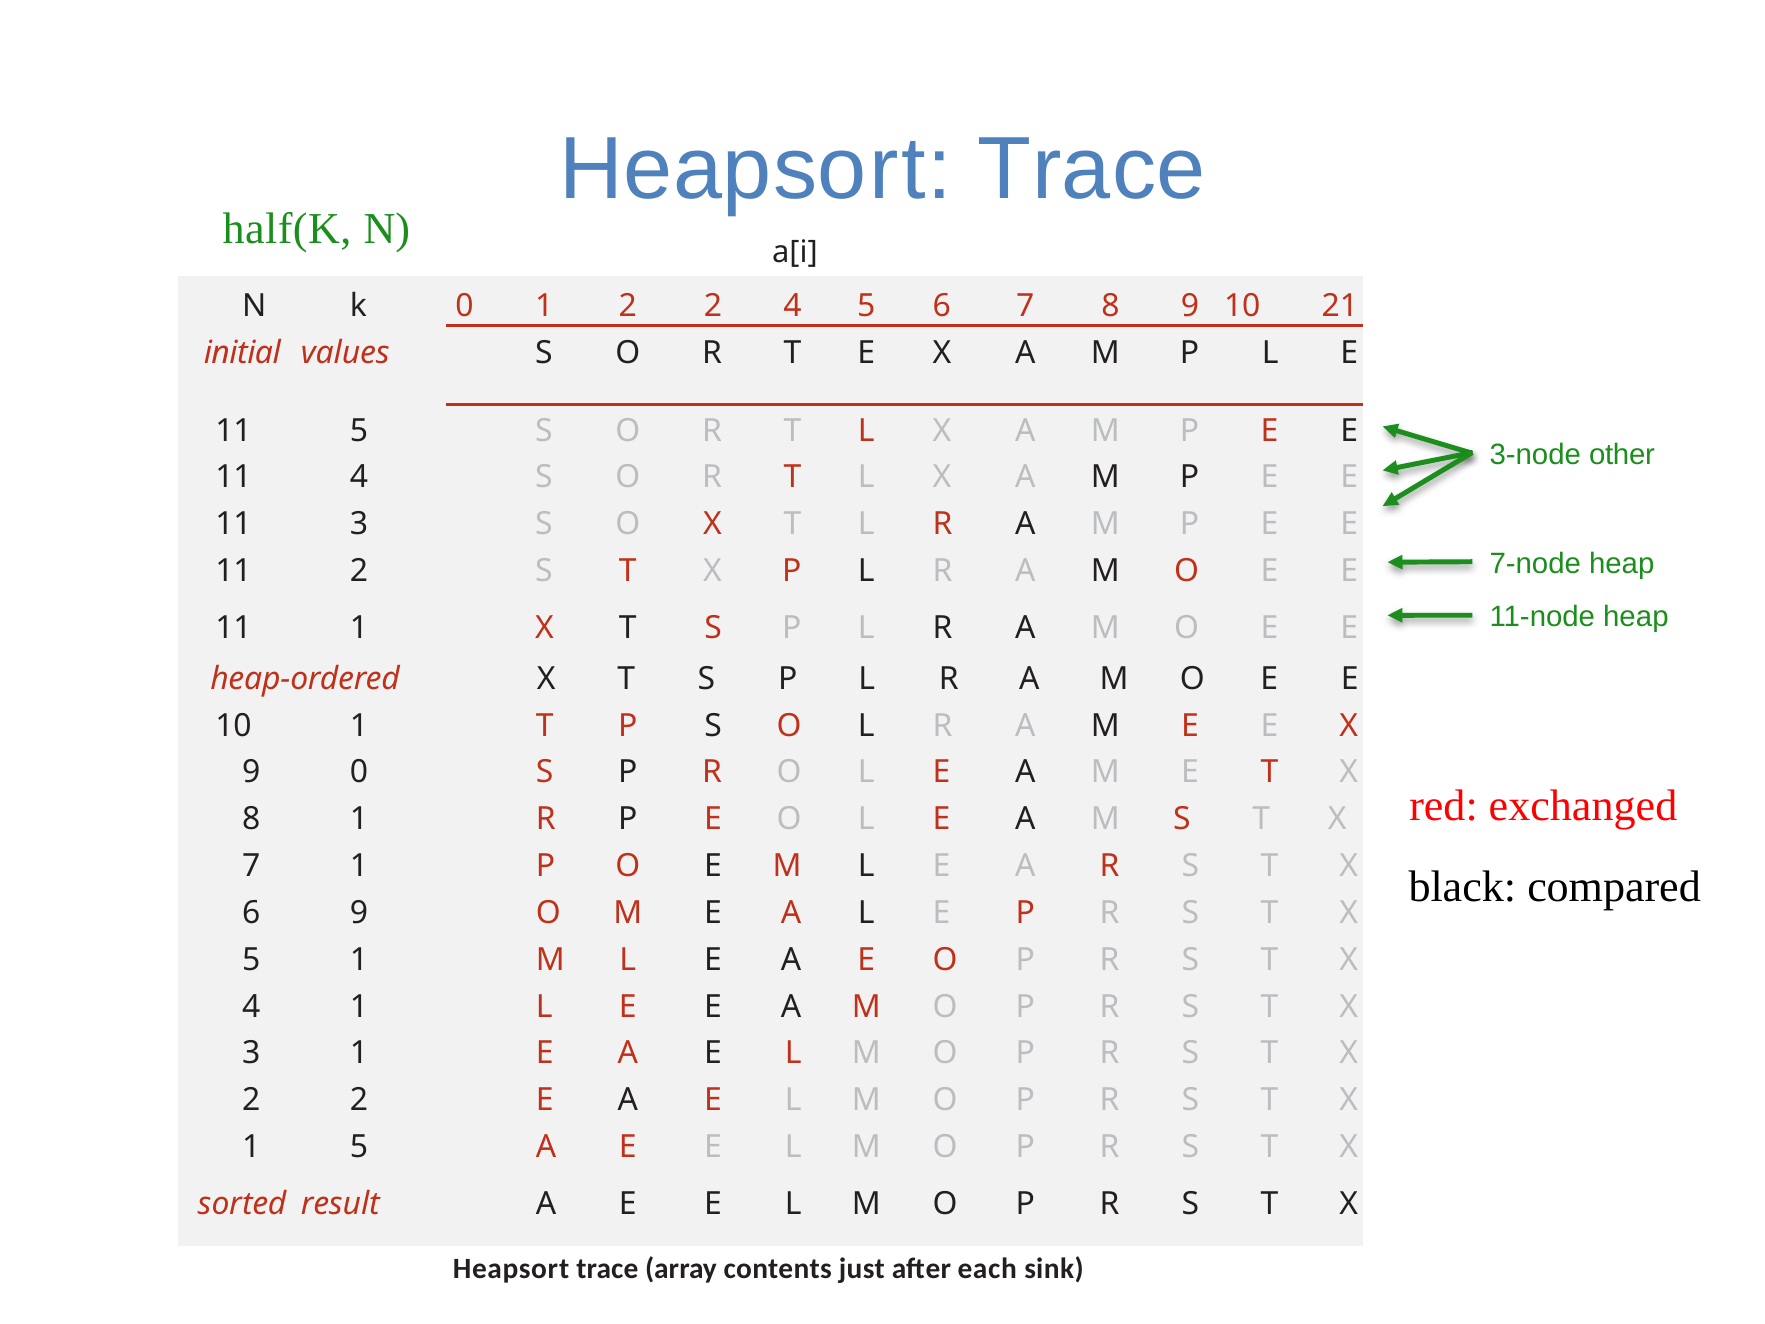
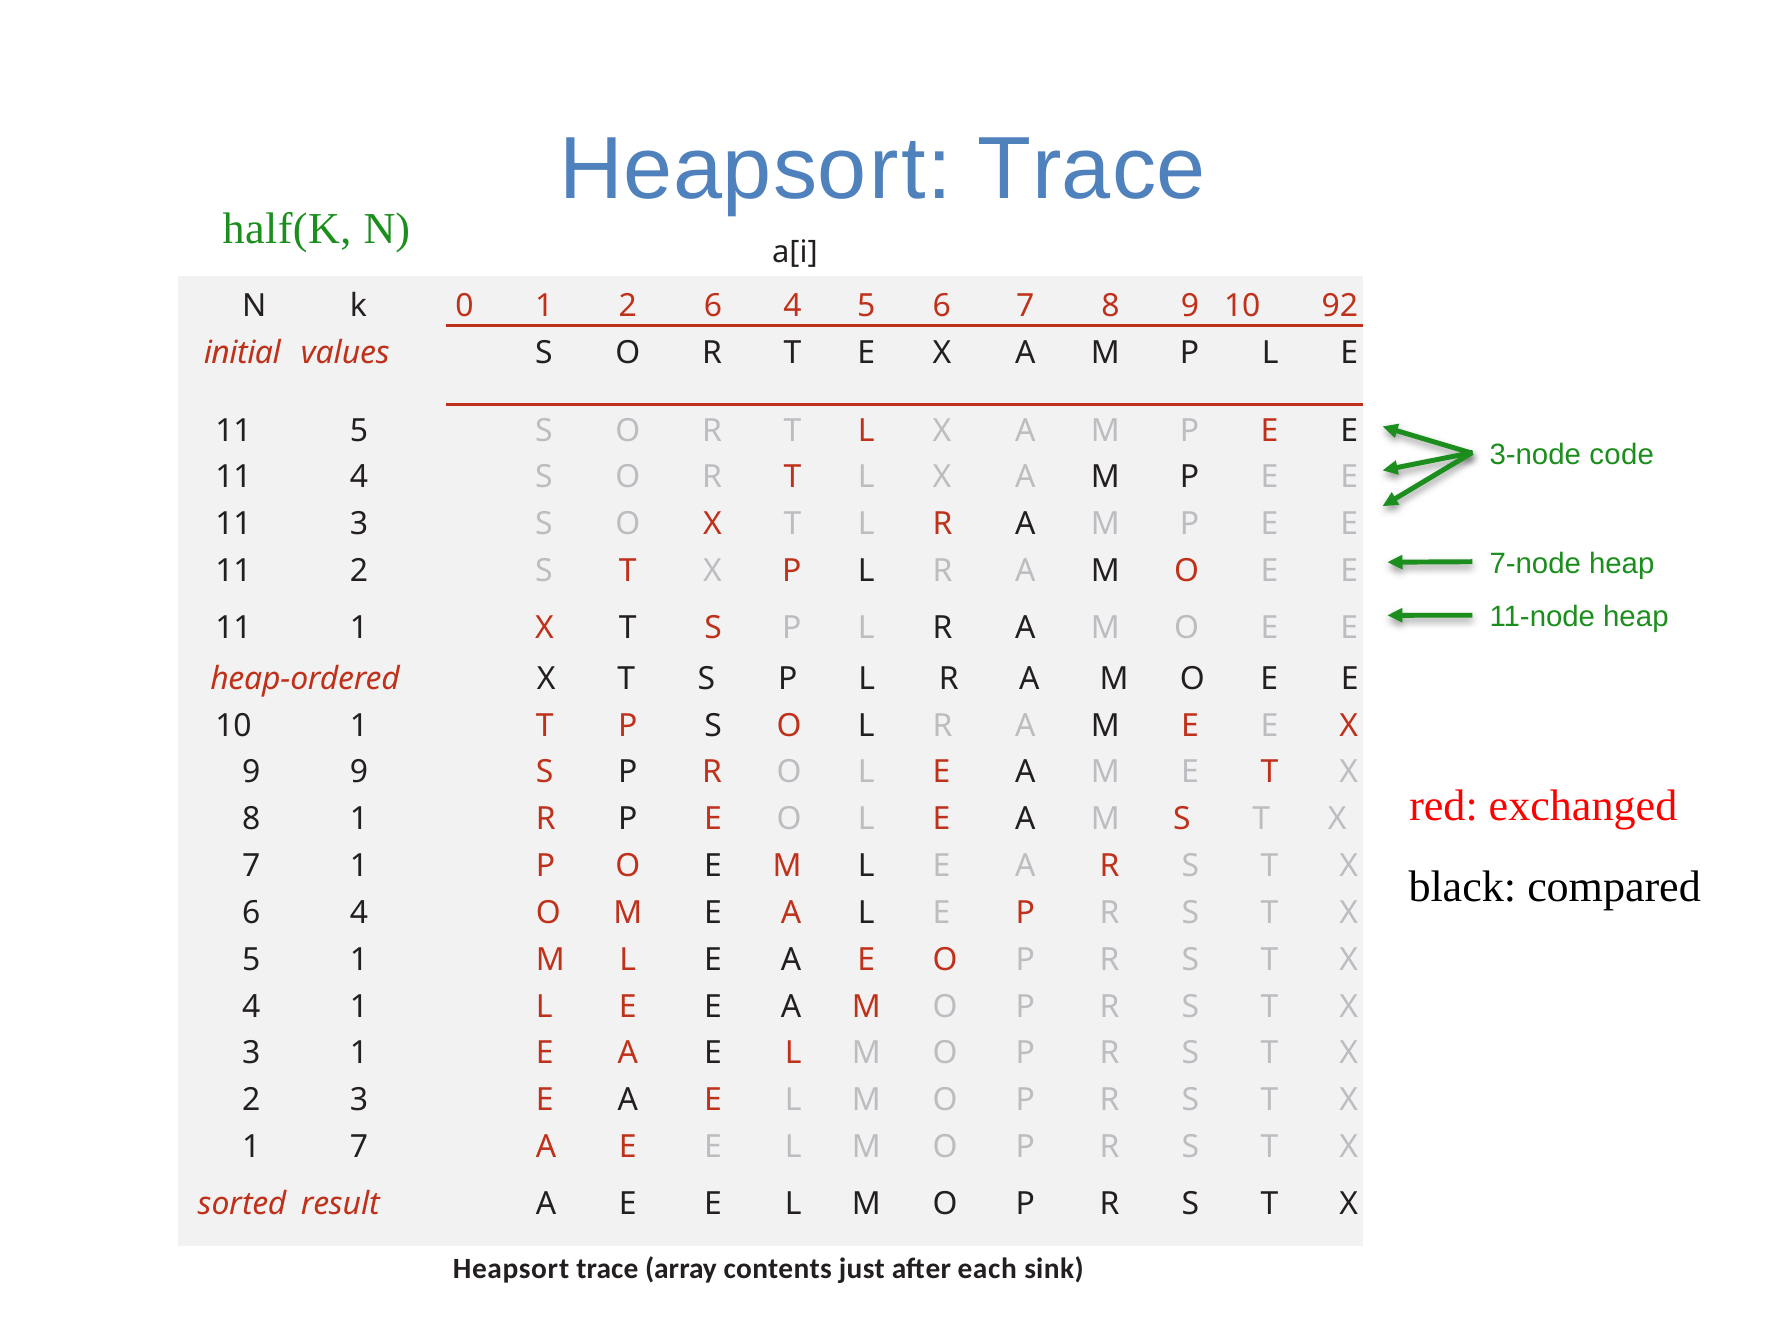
1 2 2: 2 -> 6
21: 21 -> 92
other: other -> code
9 0: 0 -> 9
9 at (359, 913): 9 -> 4
2 at (359, 1100): 2 -> 3
1 5: 5 -> 7
